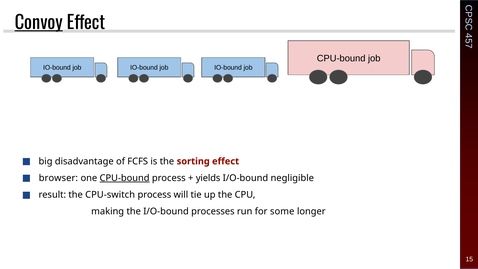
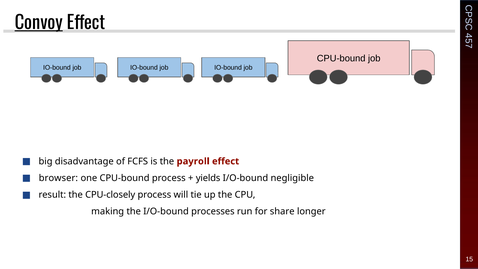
sorting: sorting -> payroll
CPU-bound at (125, 178) underline: present -> none
CPU-switch: CPU-switch -> CPU-closely
some: some -> share
